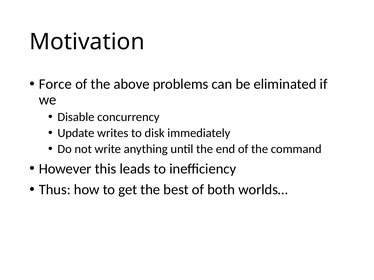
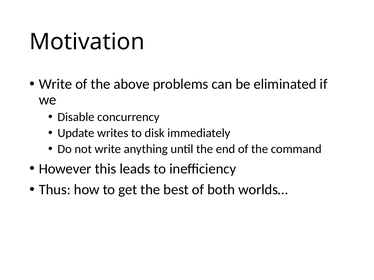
Force at (55, 84): Force -> Write
